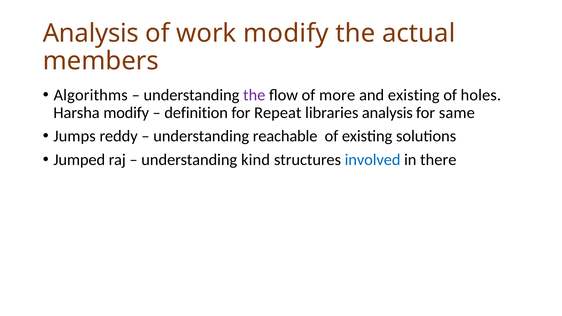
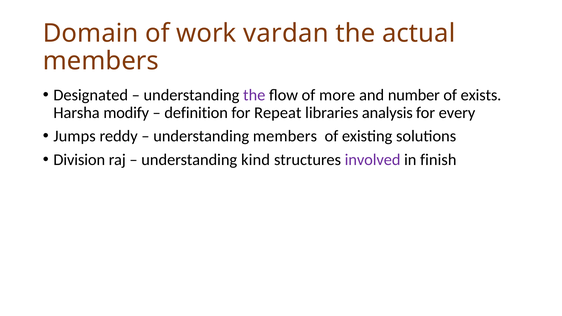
Analysis at (91, 33): Analysis -> Domain
work modify: modify -> vardan
Algorithms: Algorithms -> Designated
and existing: existing -> number
holes: holes -> exists
same: same -> every
understanding reachable: reachable -> members
Jumped: Jumped -> Division
involved colour: blue -> purple
there: there -> finish
